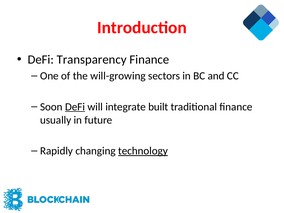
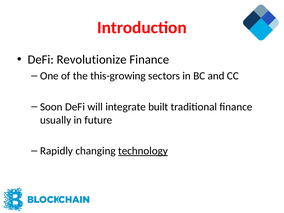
Transparency: Transparency -> Revolutionize
will-growing: will-growing -> this-growing
DeFi at (75, 107) underline: present -> none
